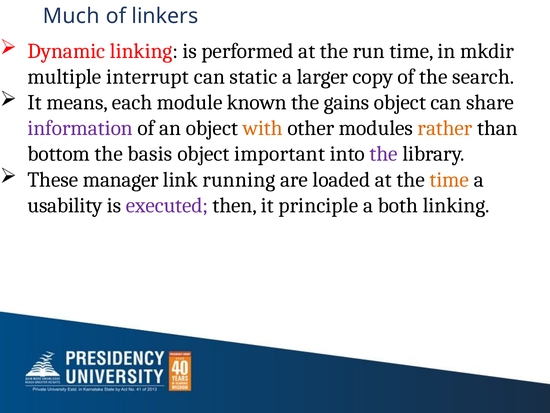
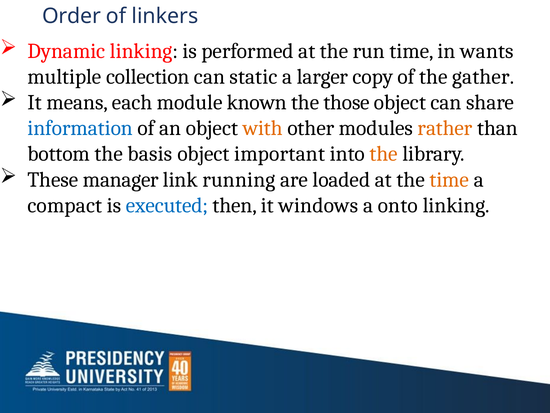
Much: Much -> Order
mkdir: mkdir -> wants
interrupt: interrupt -> collection
search: search -> gather
gains: gains -> those
information colour: purple -> blue
the at (384, 154) colour: purple -> orange
usability: usability -> compact
executed colour: purple -> blue
principle: principle -> windows
both: both -> onto
